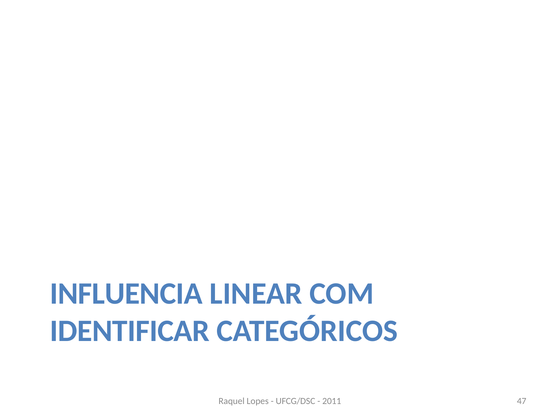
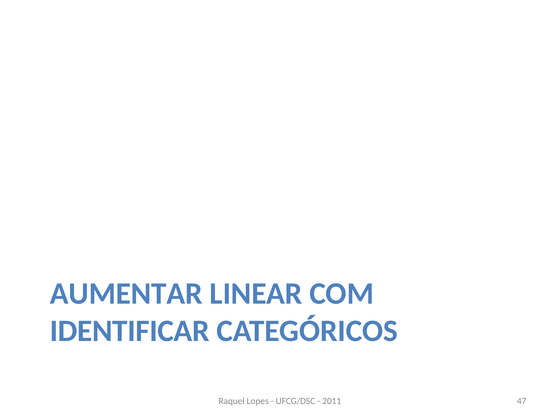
INFLUENCIA: INFLUENCIA -> AUMENTAR
